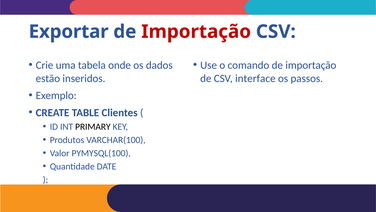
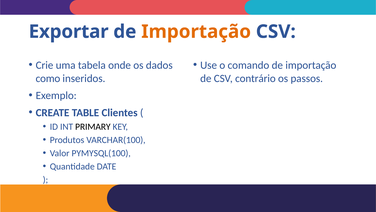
Importação at (196, 32) colour: red -> orange
estão: estão -> como
interface: interface -> contrário
